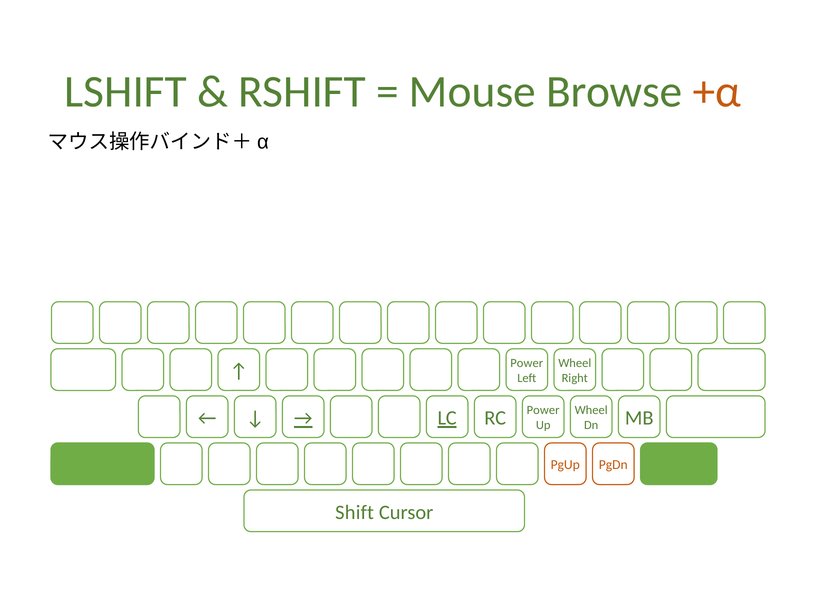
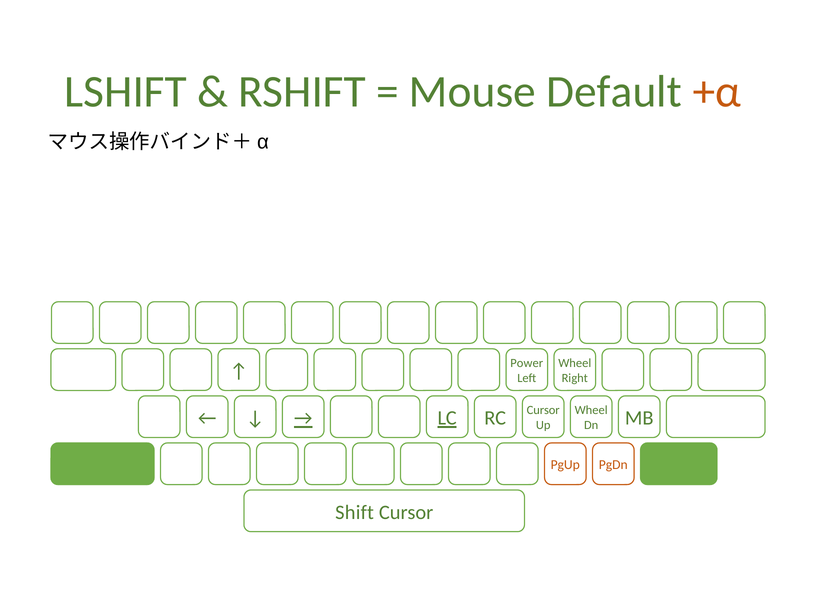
Browse: Browse -> Default
RC Power: Power -> Cursor
